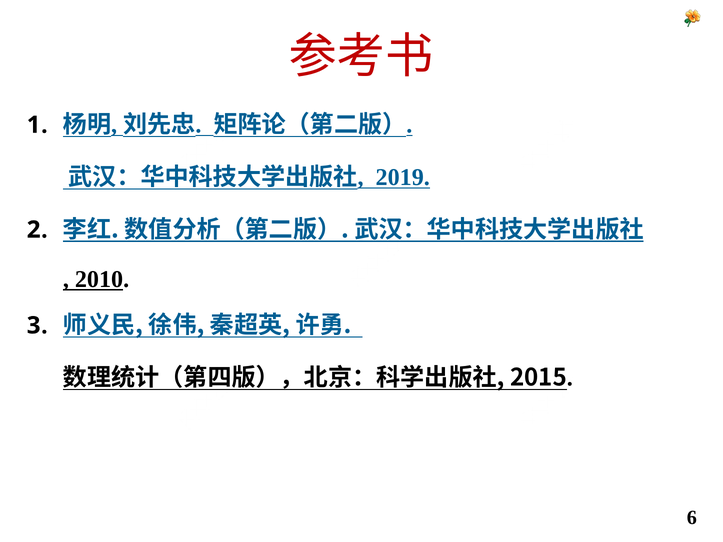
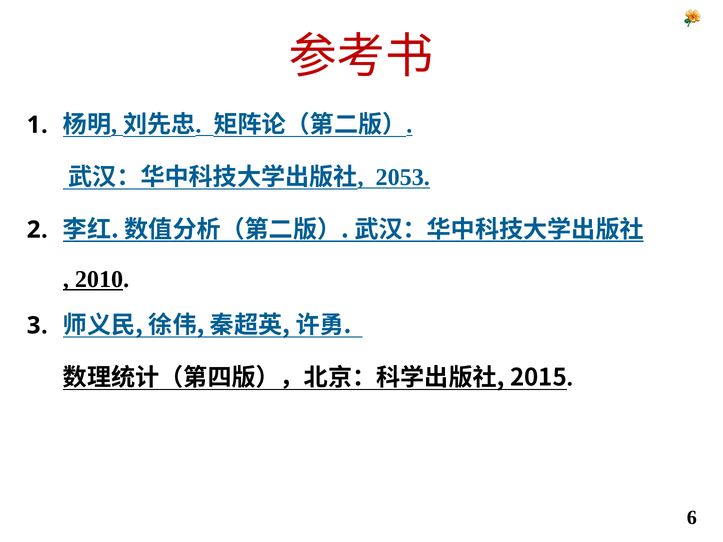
2019: 2019 -> 2053
